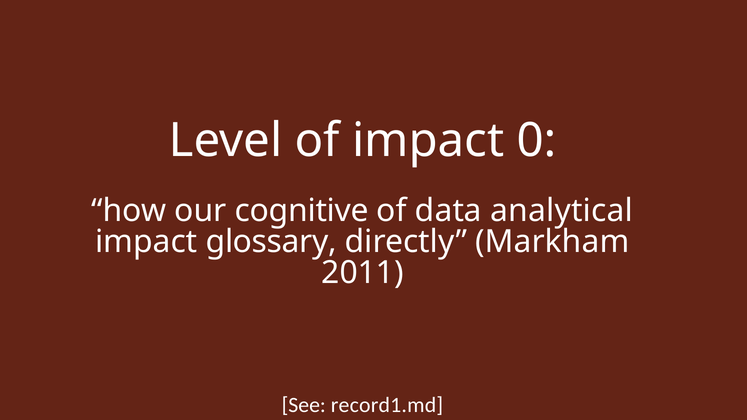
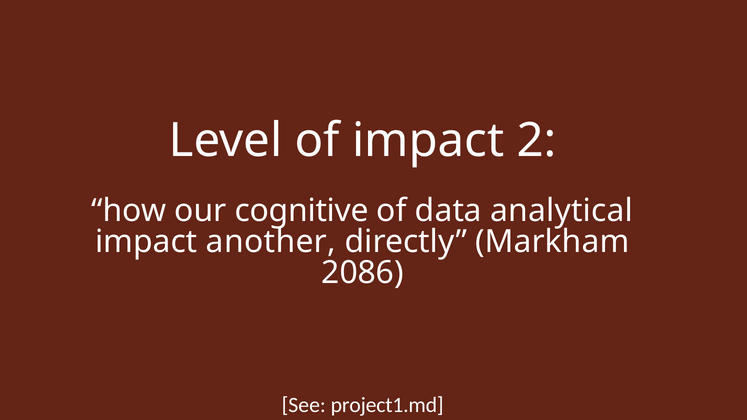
0: 0 -> 2
glossary: glossary -> another
2011: 2011 -> 2086
record1.md: record1.md -> project1.md
